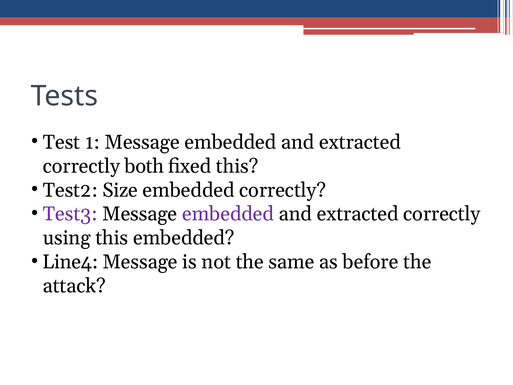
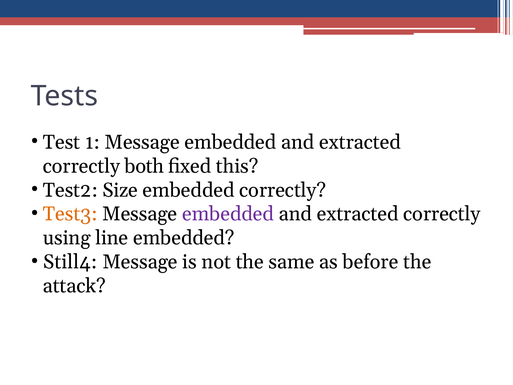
Test3 colour: purple -> orange
using this: this -> line
Line4: Line4 -> Still4
